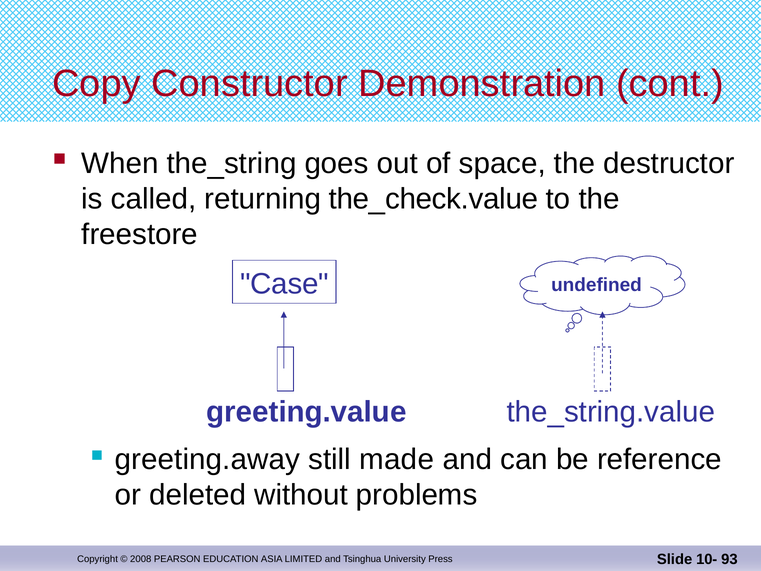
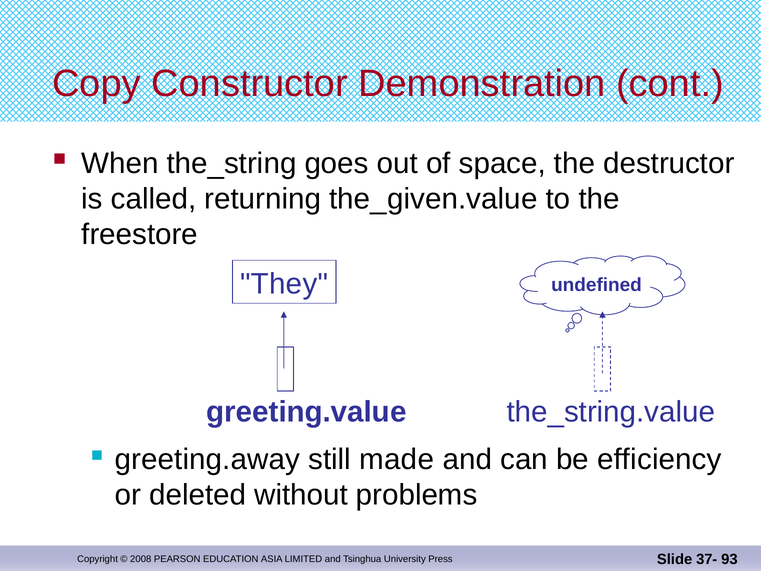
the_check.value: the_check.value -> the_given.value
Case: Case -> They
reference: reference -> efficiency
10-: 10- -> 37-
